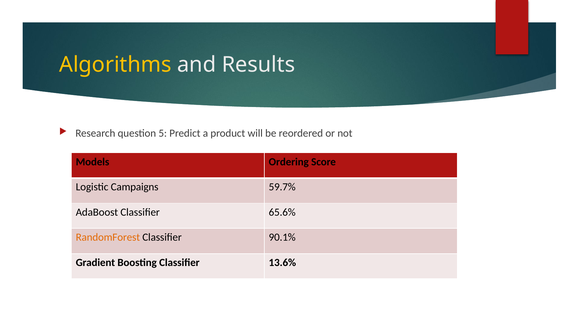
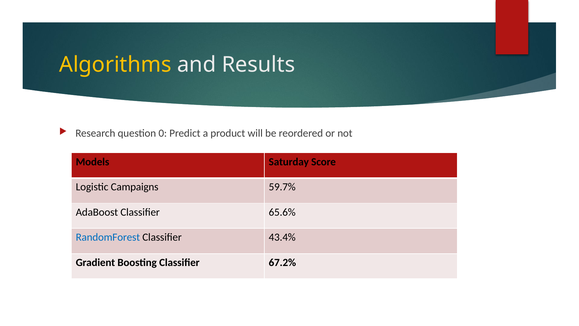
5: 5 -> 0
Ordering: Ordering -> Saturday
RandomForest colour: orange -> blue
90.1%: 90.1% -> 43.4%
13.6%: 13.6% -> 67.2%
